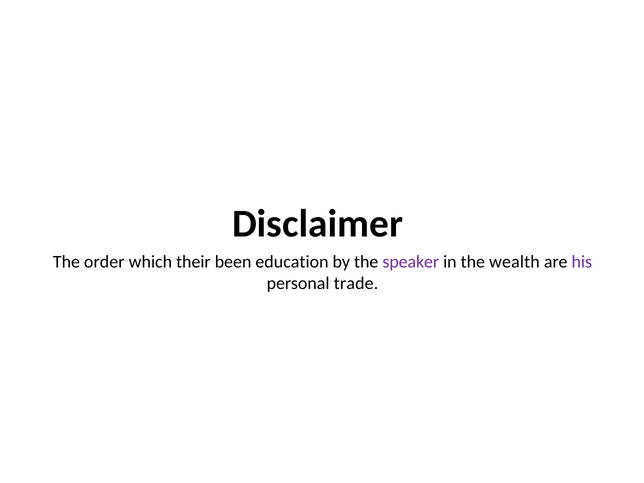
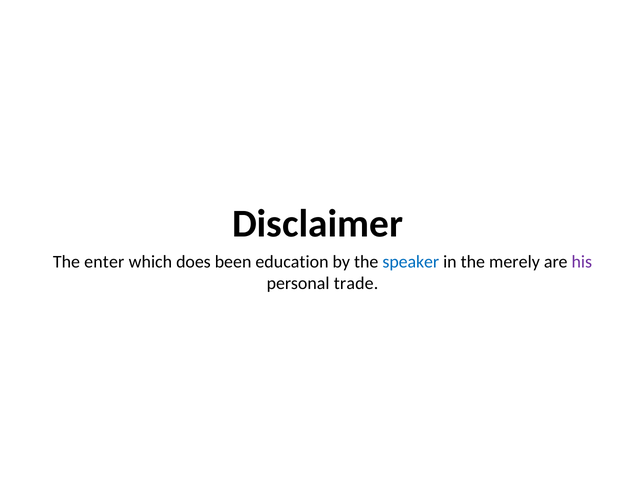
order: order -> enter
their: their -> does
speaker colour: purple -> blue
wealth: wealth -> merely
